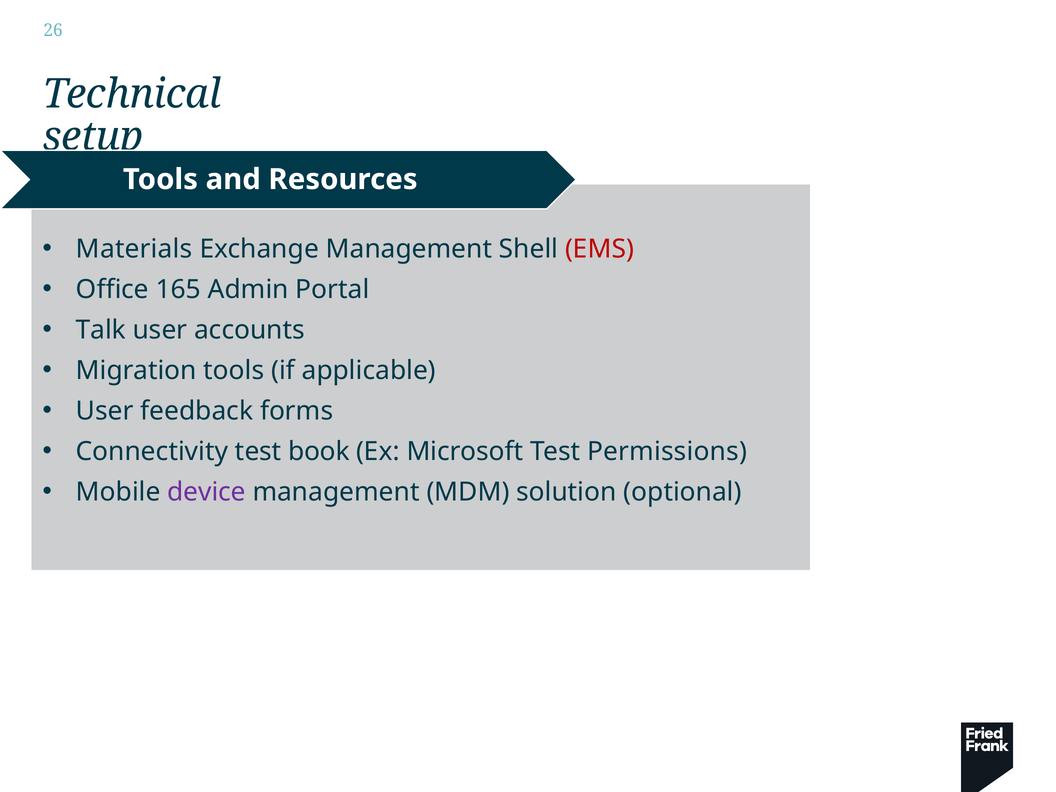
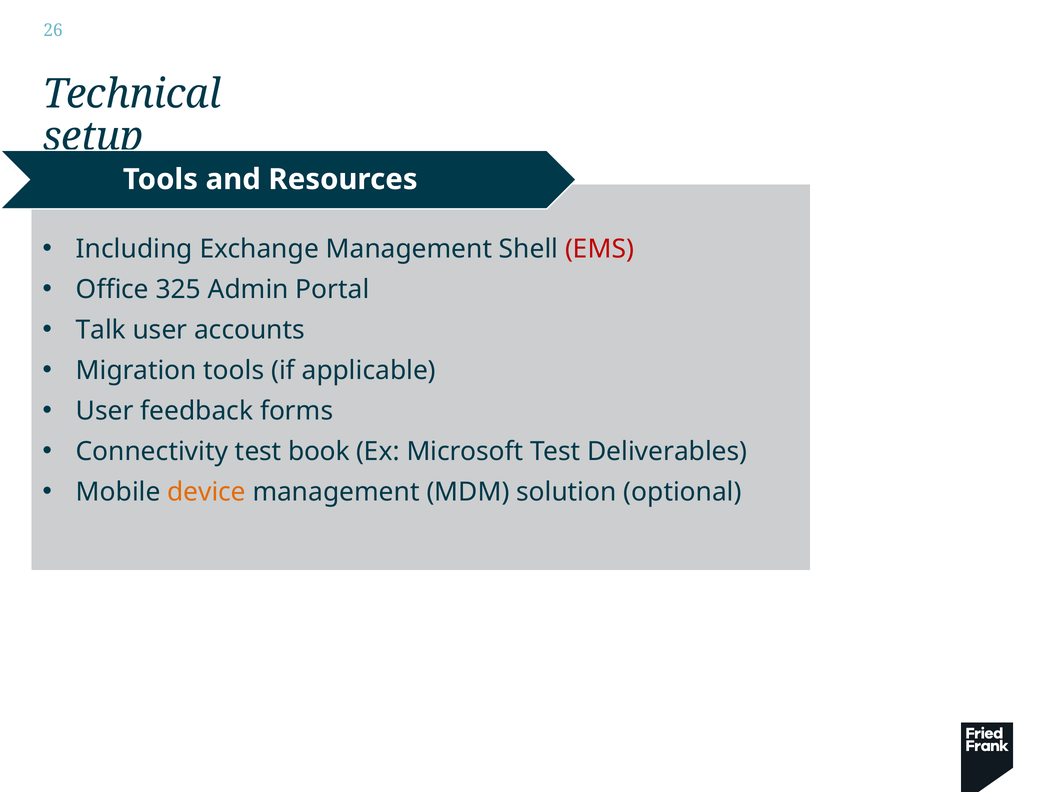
Materials: Materials -> Including
165: 165 -> 325
Permissions: Permissions -> Deliverables
device colour: purple -> orange
